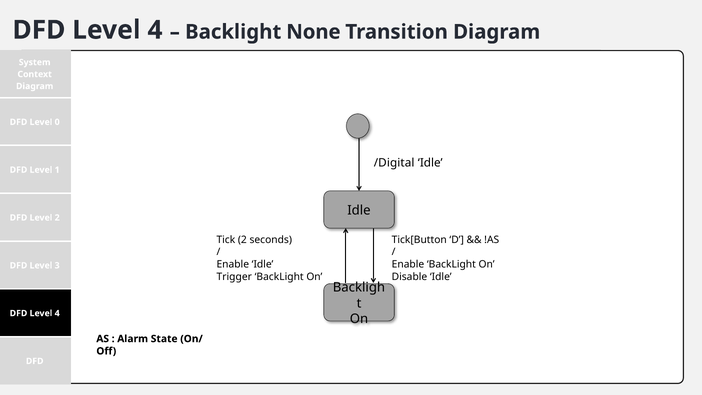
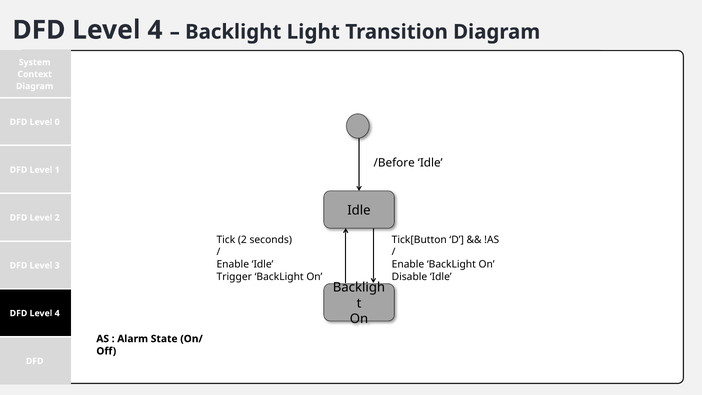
None: None -> Light
/Digital: /Digital -> /Before
